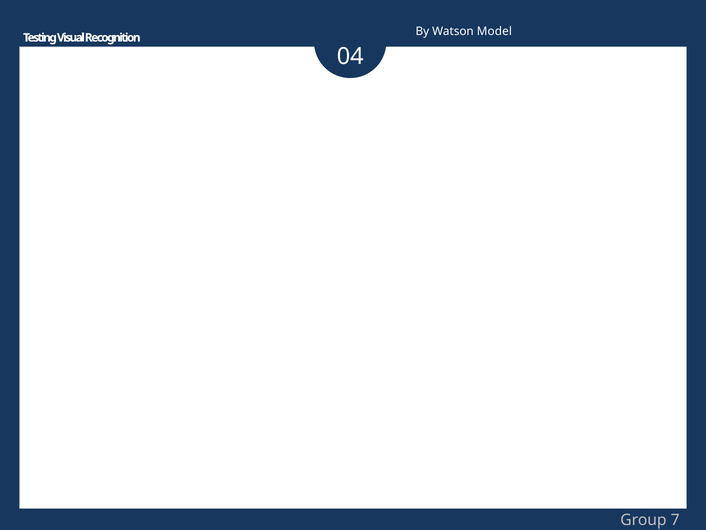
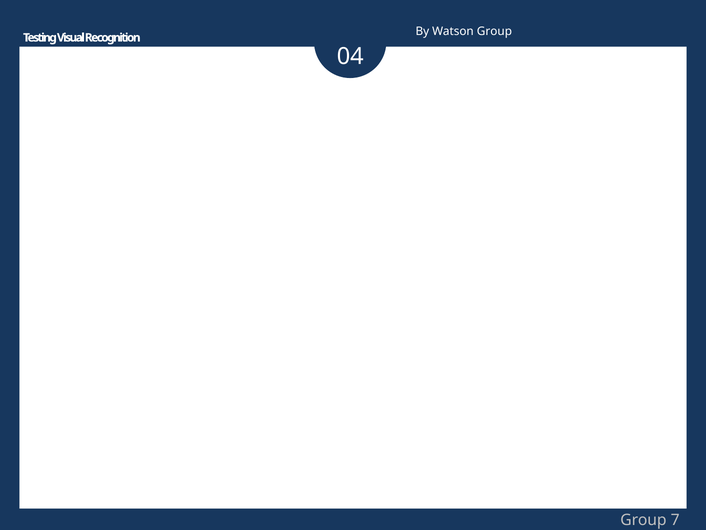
Watson Model: Model -> Group
